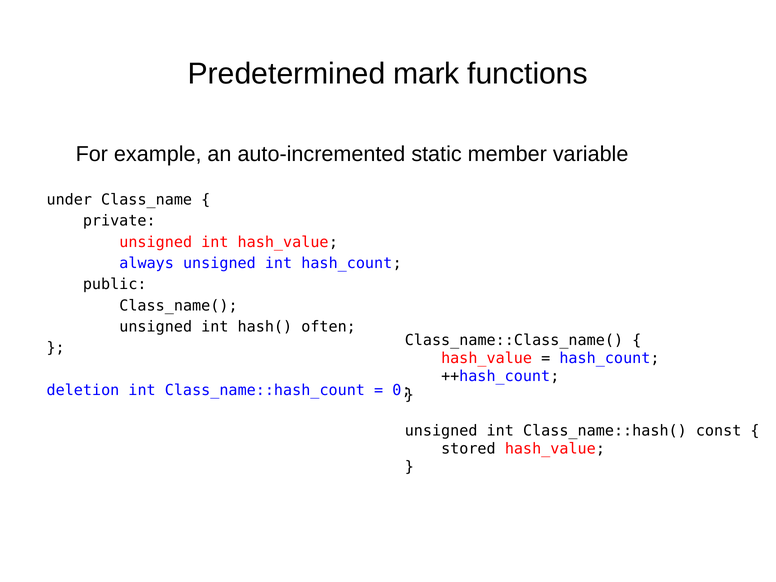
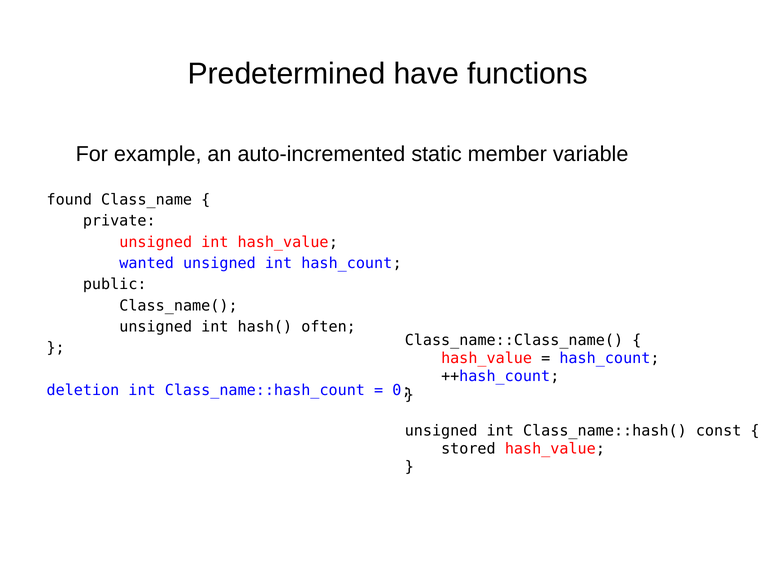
mark: mark -> have
under: under -> found
always: always -> wanted
